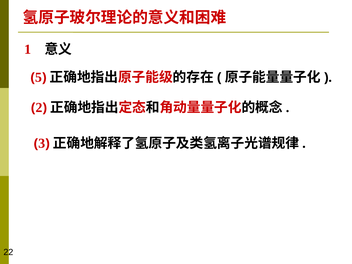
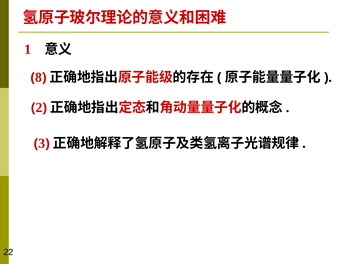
5: 5 -> 8
